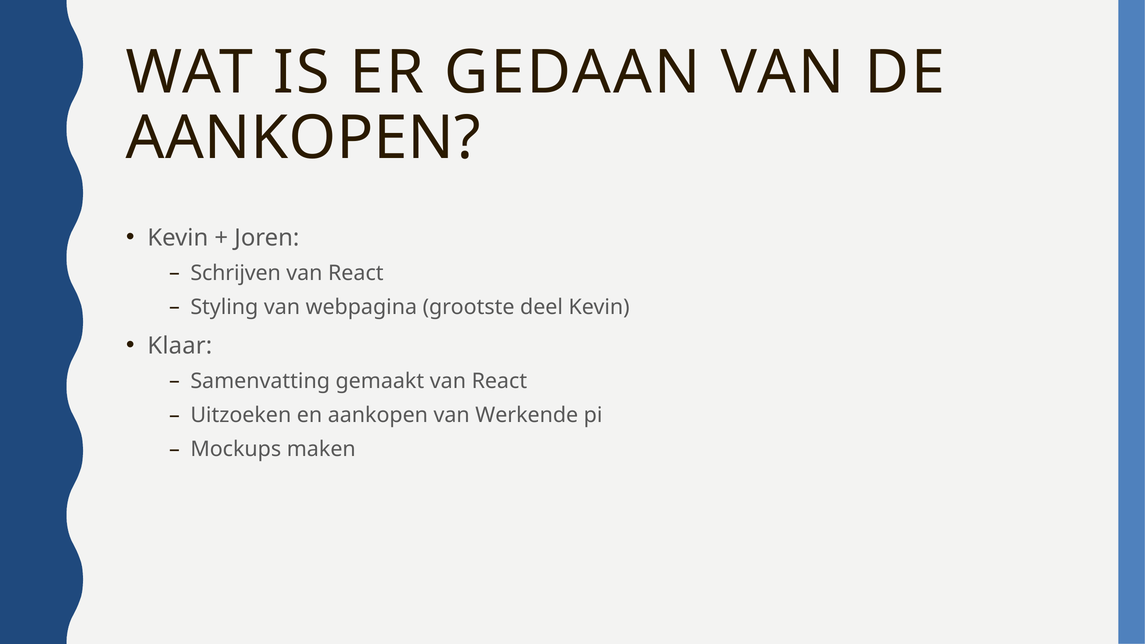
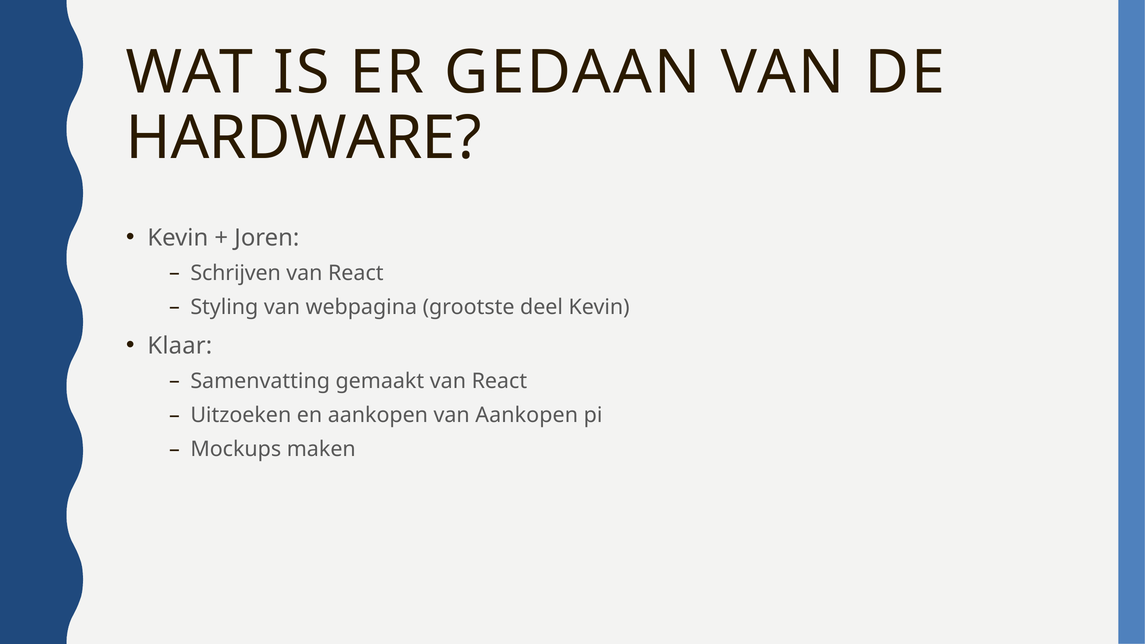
AANKOPEN at (303, 138): AANKOPEN -> HARDWARE
van Werkende: Werkende -> Aankopen
